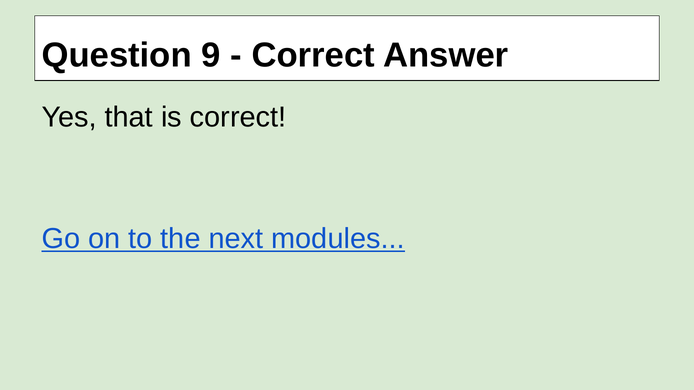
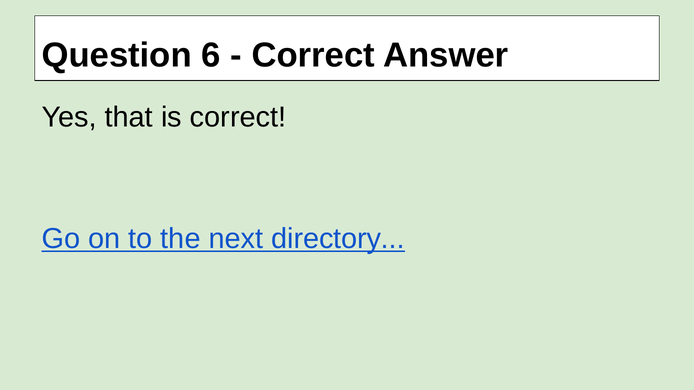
9: 9 -> 6
modules: modules -> directory
